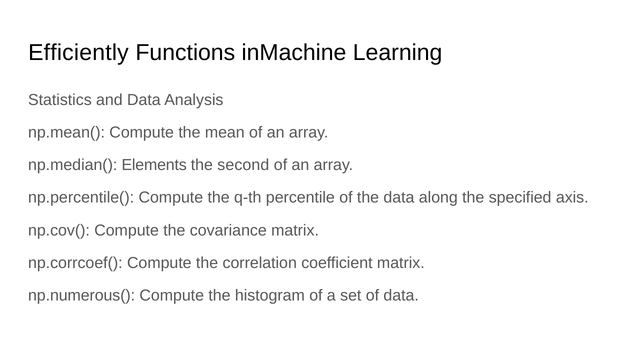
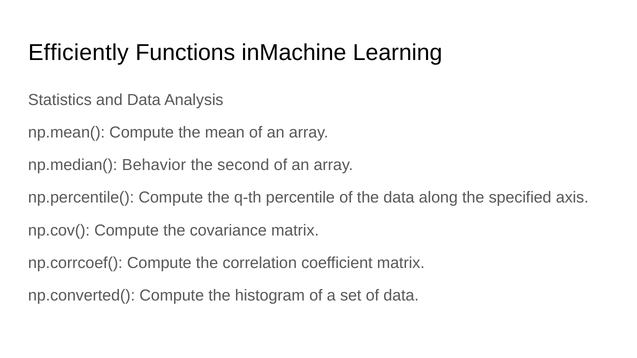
Elements: Elements -> Behavior
np.numerous(: np.numerous( -> np.converted(
